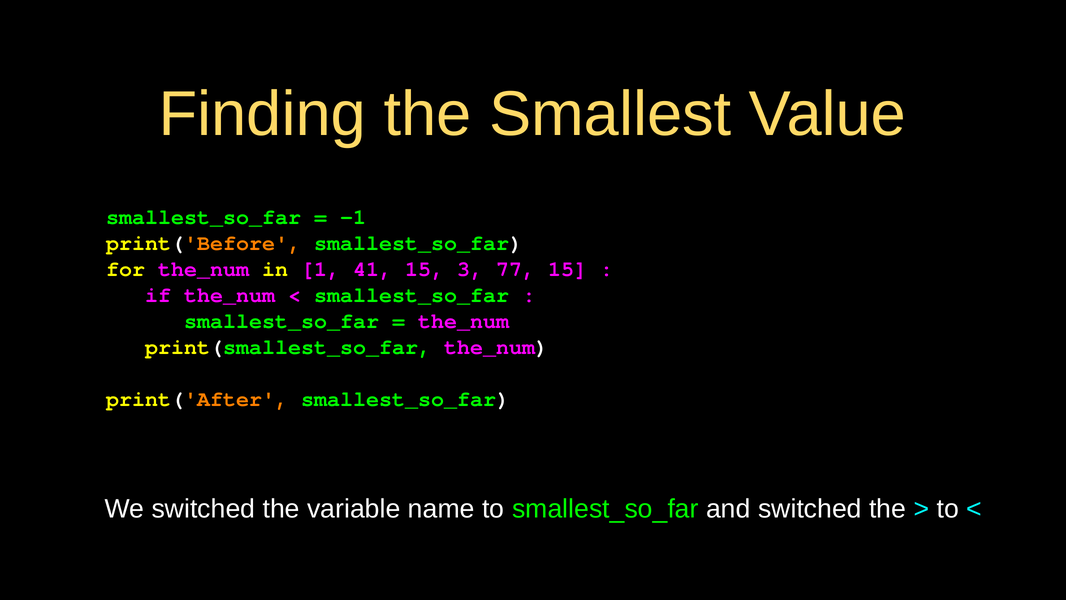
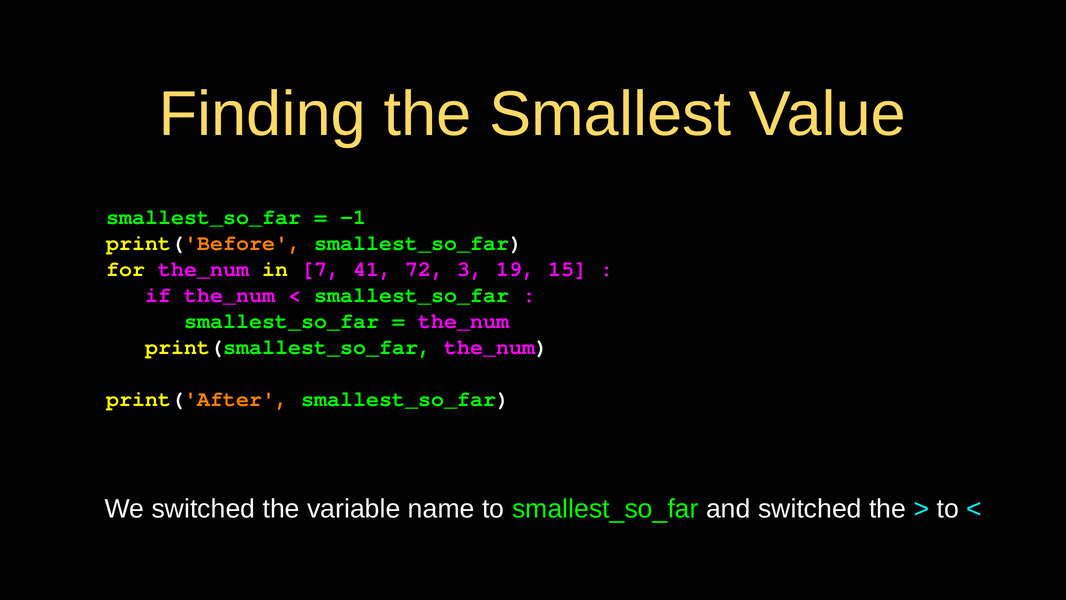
1: 1 -> 7
41 15: 15 -> 72
77: 77 -> 19
